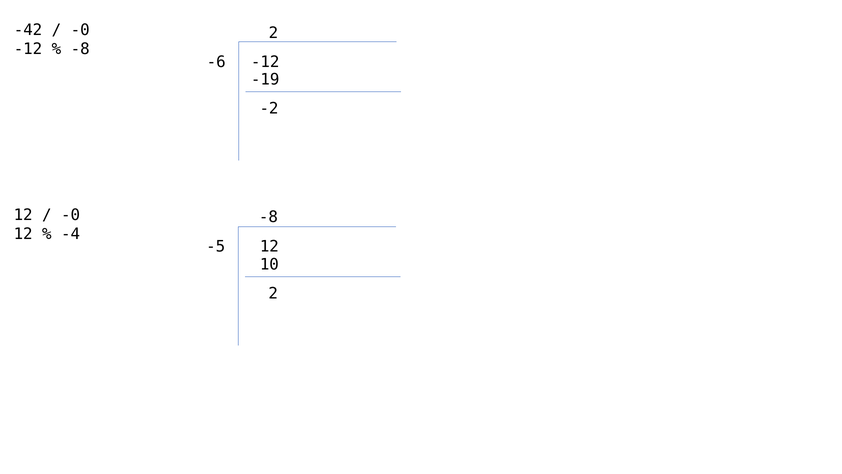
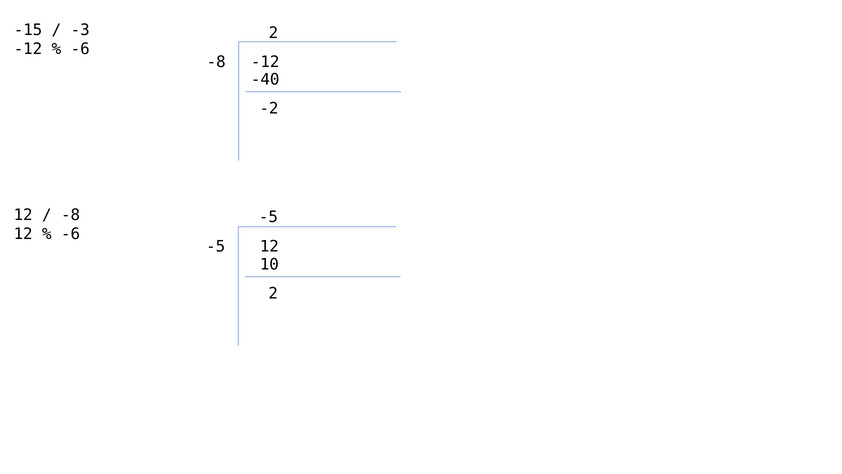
-42: -42 -> -15
-0 at (80, 30): -0 -> -3
-8 at (80, 49): -8 -> -6
-6 at (216, 62): -6 -> -8
-19: -19 -> -40
-0 at (71, 215): -0 -> -8
-8 at (268, 217): -8 -> -5
-4 at (71, 234): -4 -> -6
